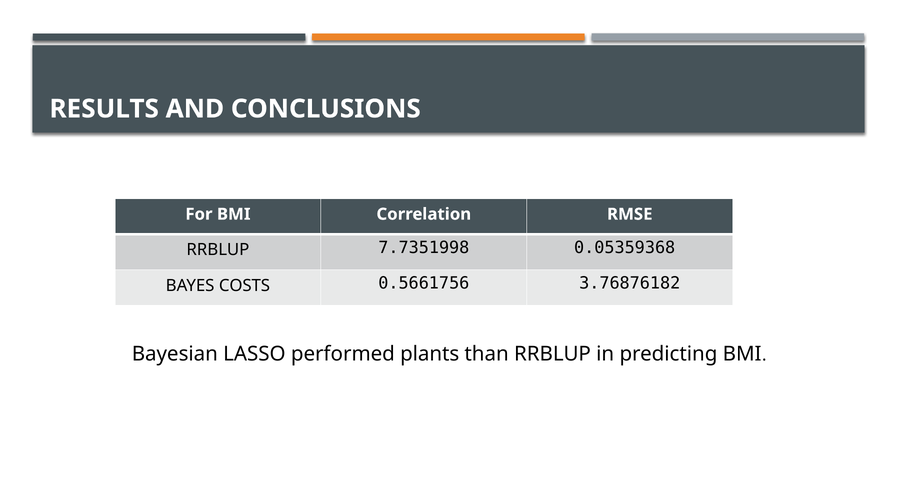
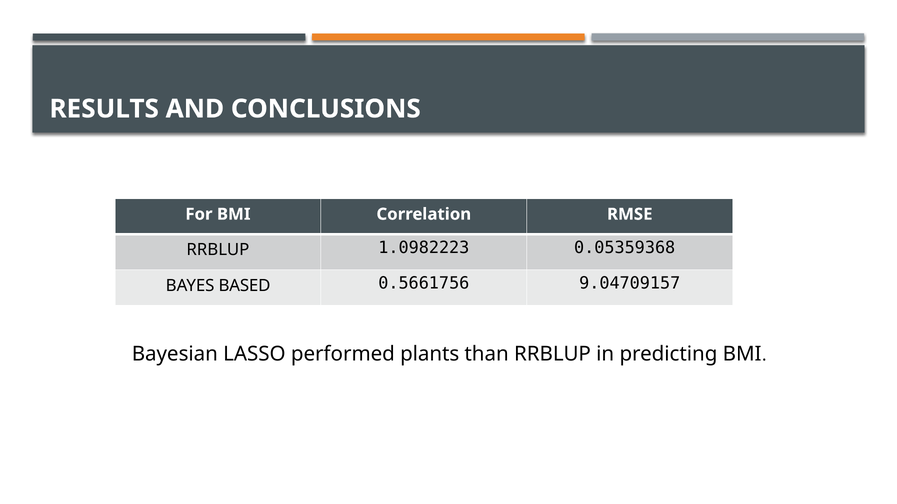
7.7351998: 7.7351998 -> 1.0982223
COSTS: COSTS -> BASED
3.76876182: 3.76876182 -> 9.04709157
